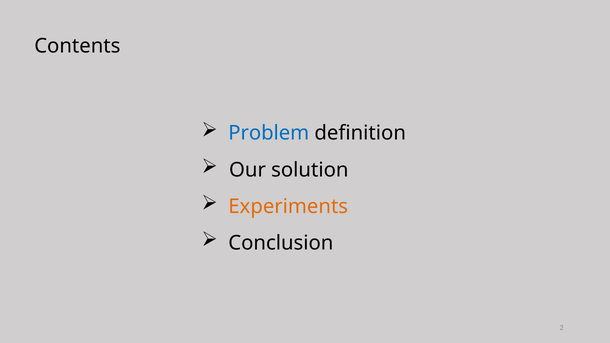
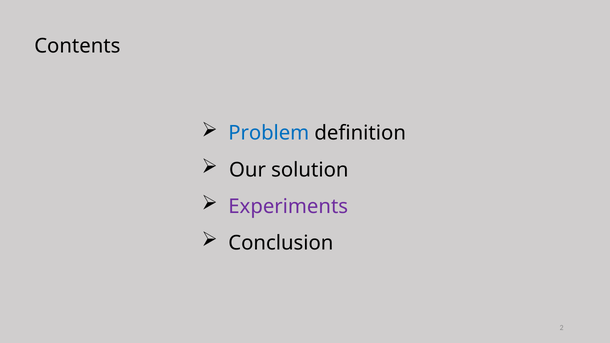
Experiments colour: orange -> purple
